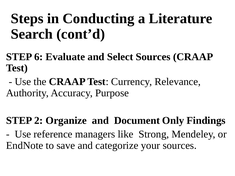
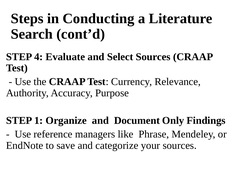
6: 6 -> 4
2: 2 -> 1
Strong: Strong -> Phrase
